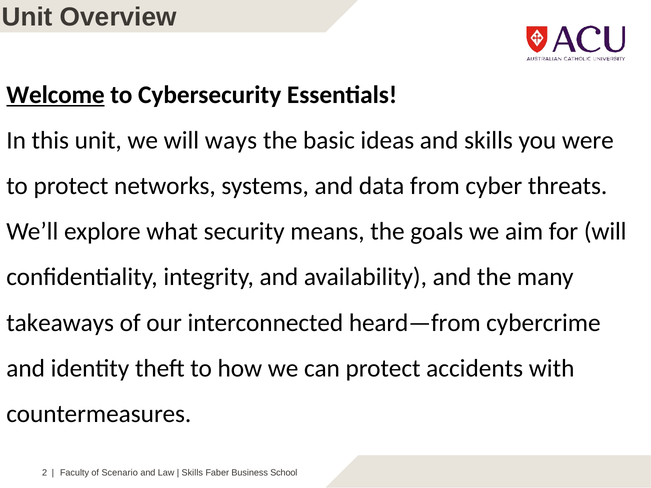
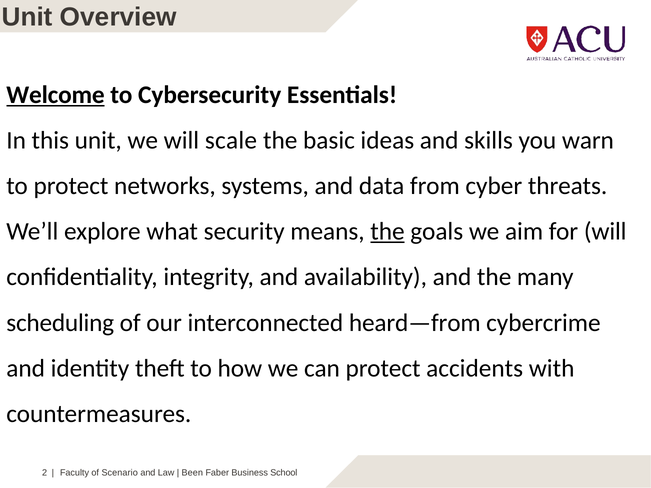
ways: ways -> scale
were: were -> warn
the at (388, 232) underline: none -> present
takeaways: takeaways -> scheduling
Skills at (192, 473): Skills -> Been
